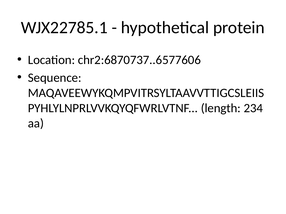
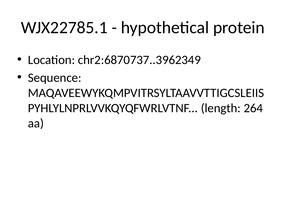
chr2:6870737..6577606: chr2:6870737..6577606 -> chr2:6870737..3962349
234: 234 -> 264
